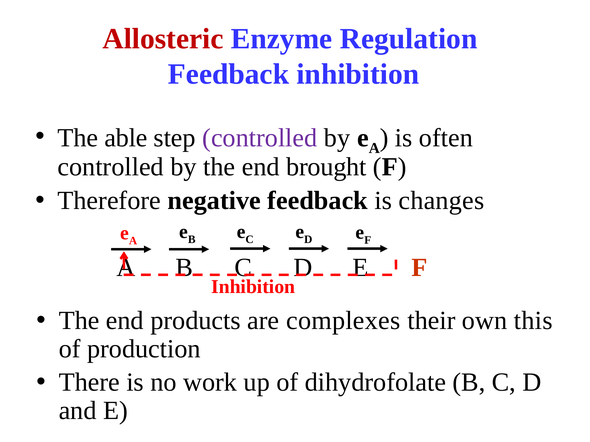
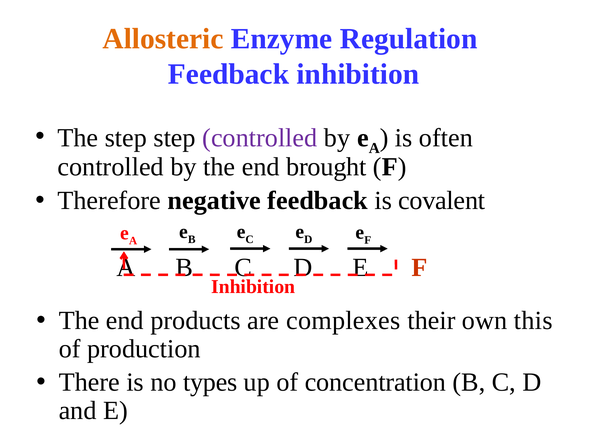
Allosteric colour: red -> orange
The able: able -> step
changes: changes -> covalent
work: work -> types
dihydrofolate: dihydrofolate -> concentration
